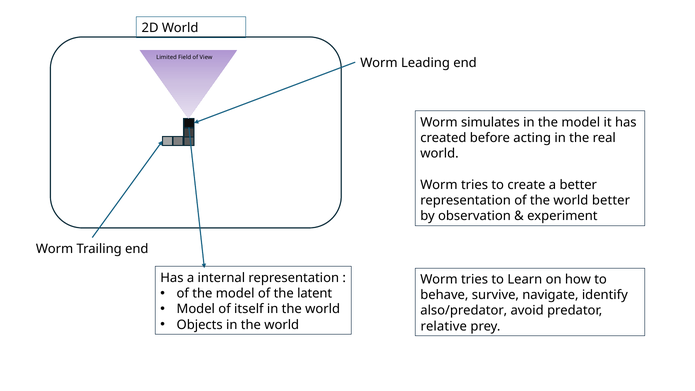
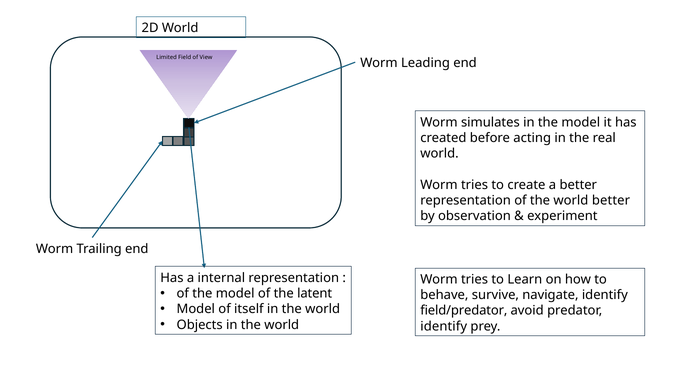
also/predator: also/predator -> field/predator
relative at (444, 326): relative -> identify
